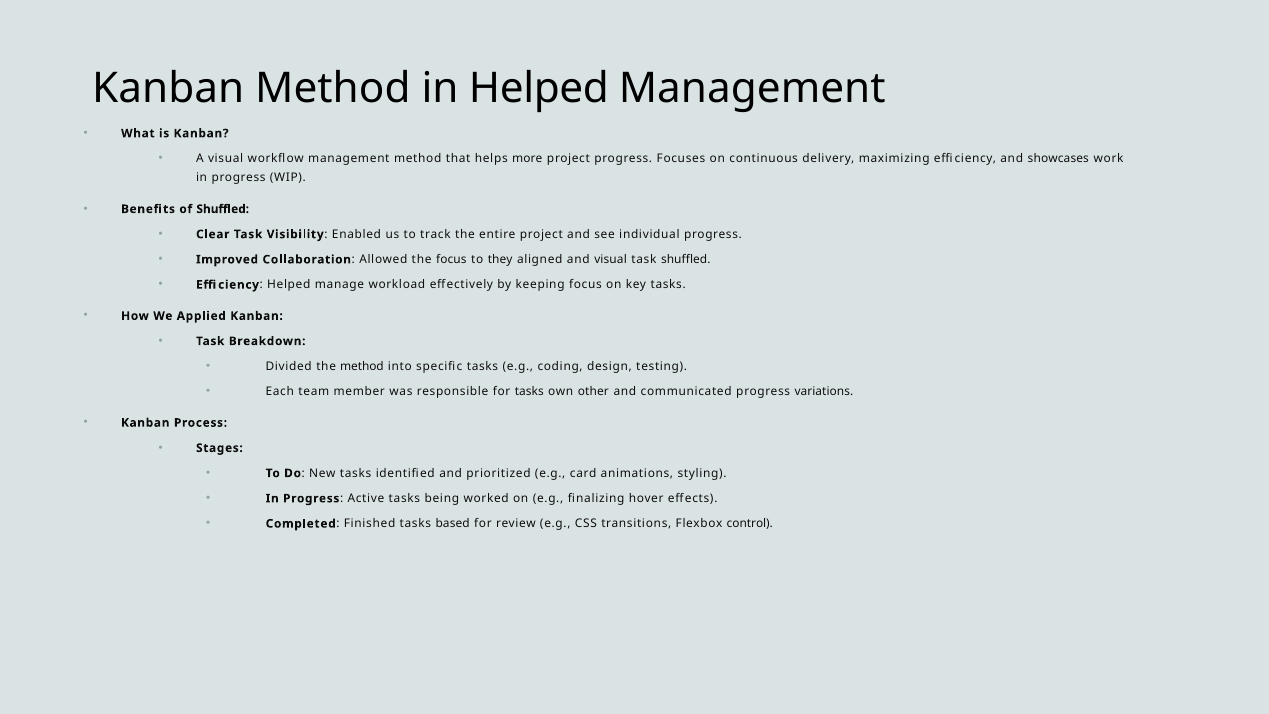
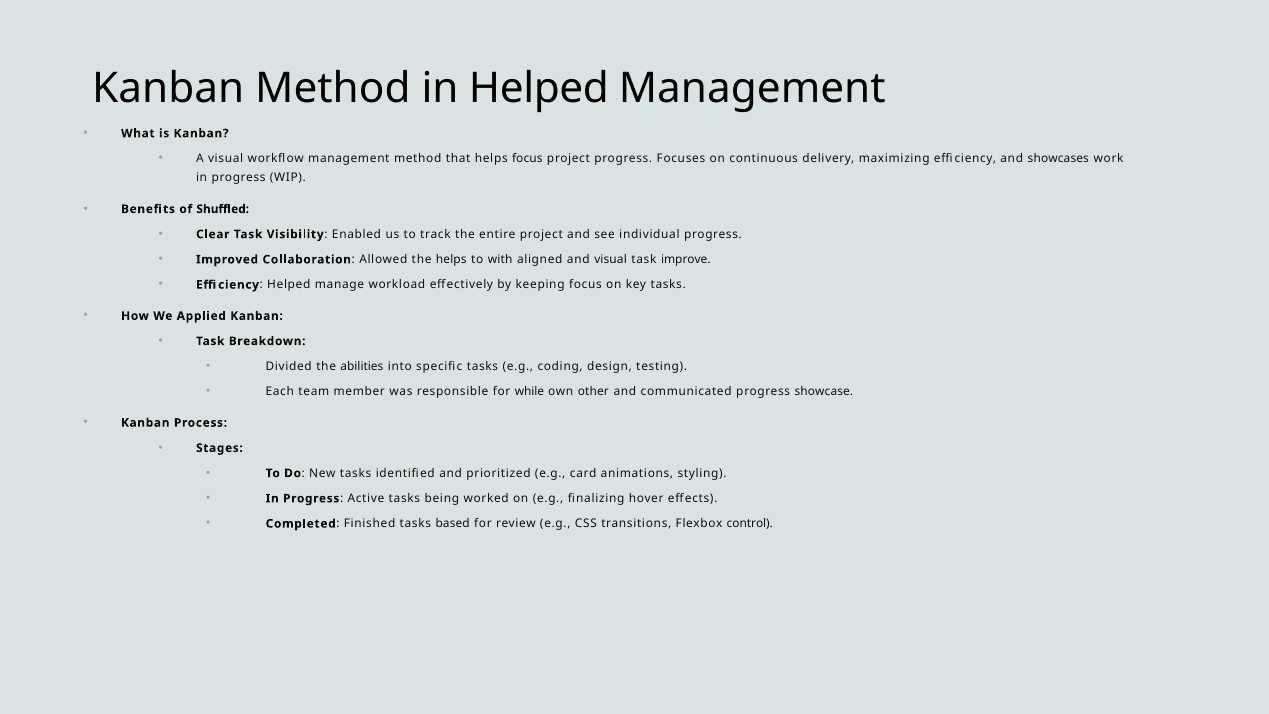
helps more: more -> focus
the focus: focus -> helps
they: they -> with
task shuffled: shuffled -> improve
the method: method -> abilities
for tasks: tasks -> while
variations: variations -> showcase
